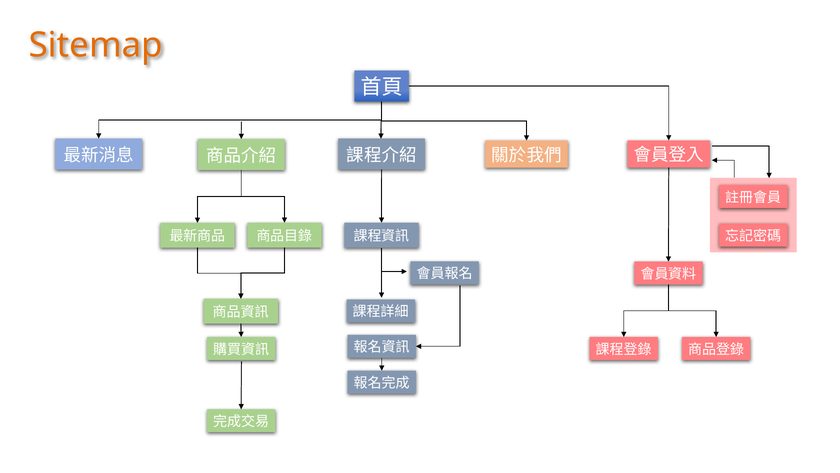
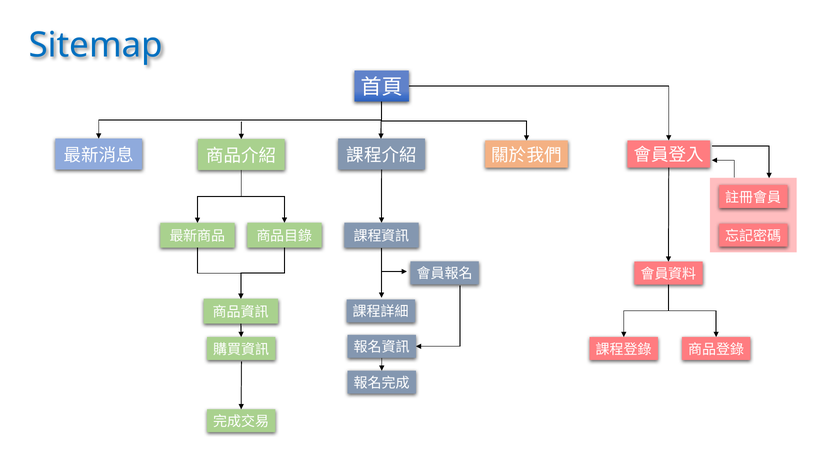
Sitemap colour: orange -> blue
